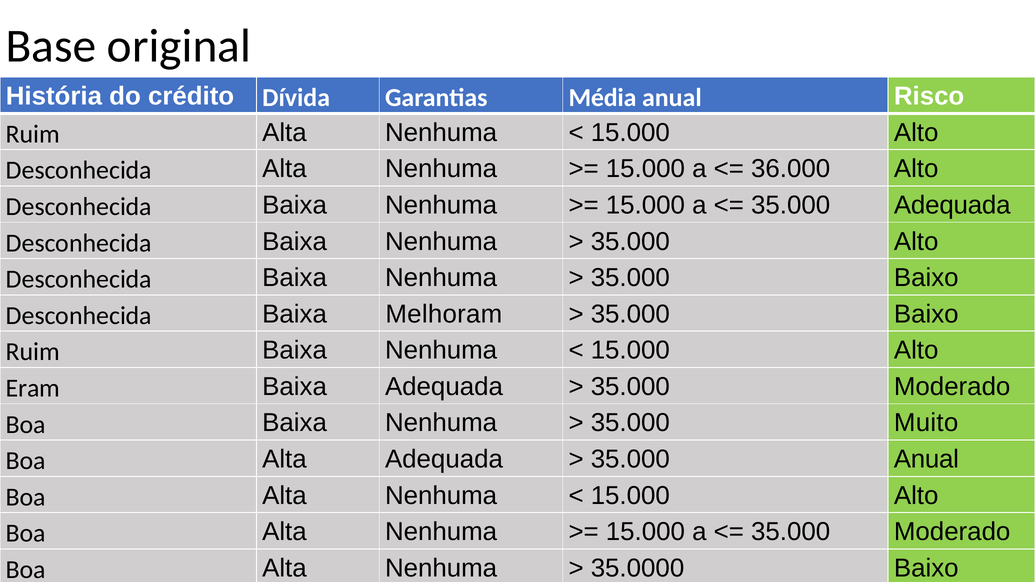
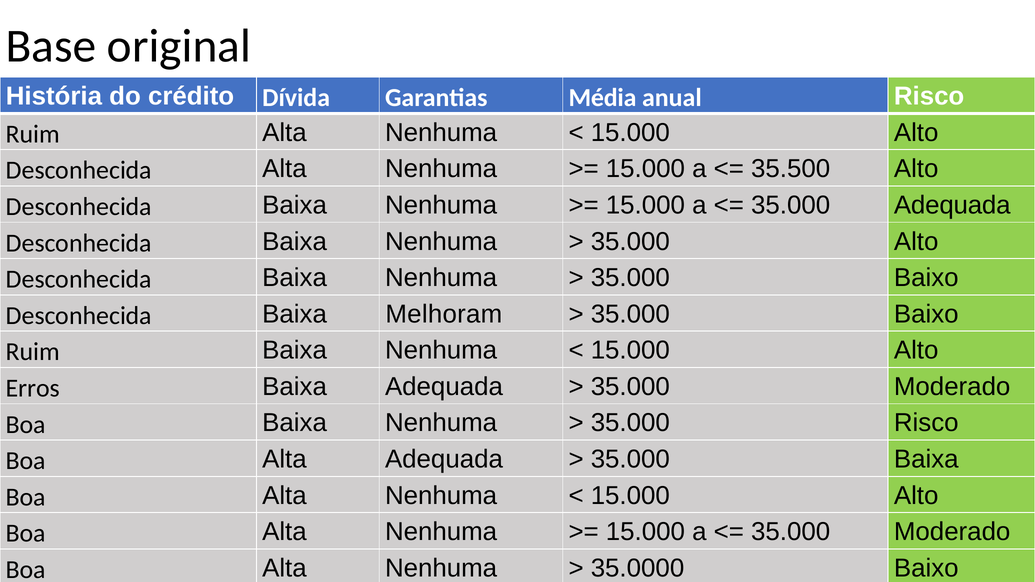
36.000: 36.000 -> 35.500
Eram: Eram -> Erros
35.000 Muito: Muito -> Risco
35.000 Anual: Anual -> Baixa
